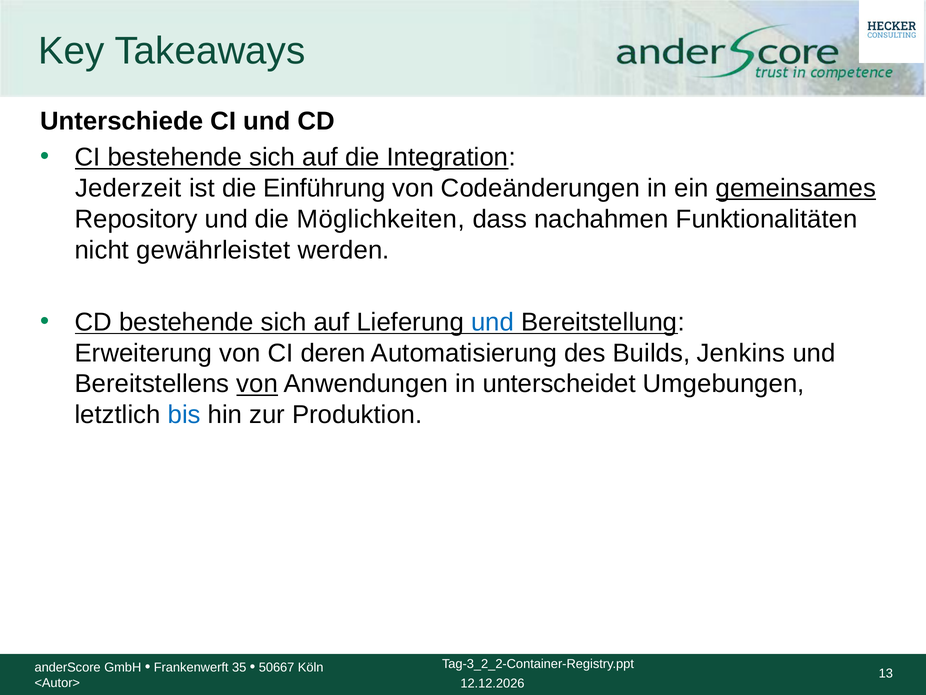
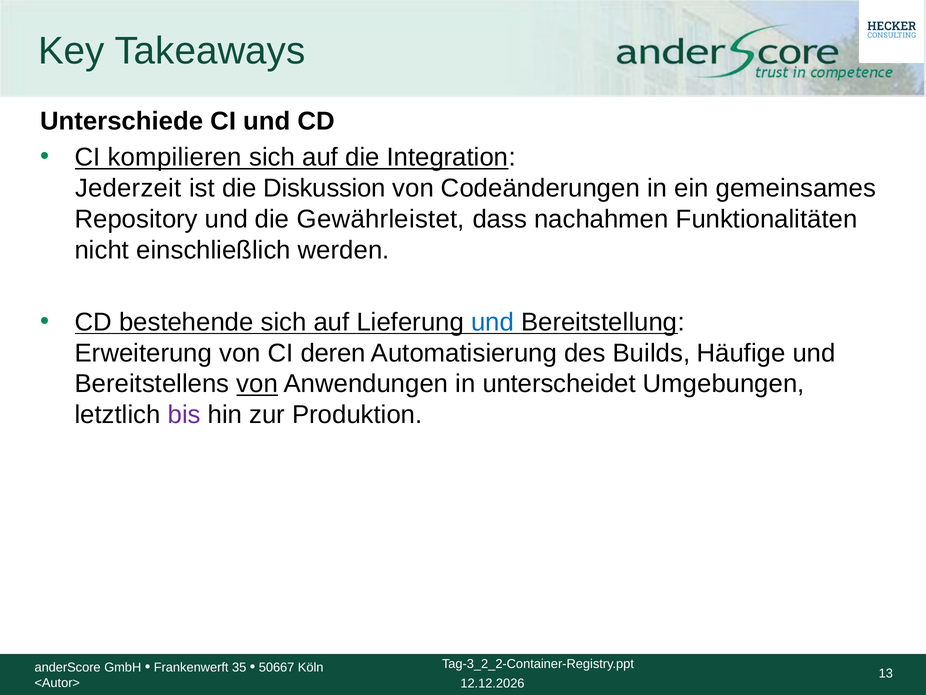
CI bestehende: bestehende -> kompilieren
Einführung: Einführung -> Diskussion
gemeinsames underline: present -> none
Möglichkeiten: Möglichkeiten -> Gewährleistet
gewährleistet: gewährleistet -> einschließlich
Jenkins: Jenkins -> Häufige
bis colour: blue -> purple
